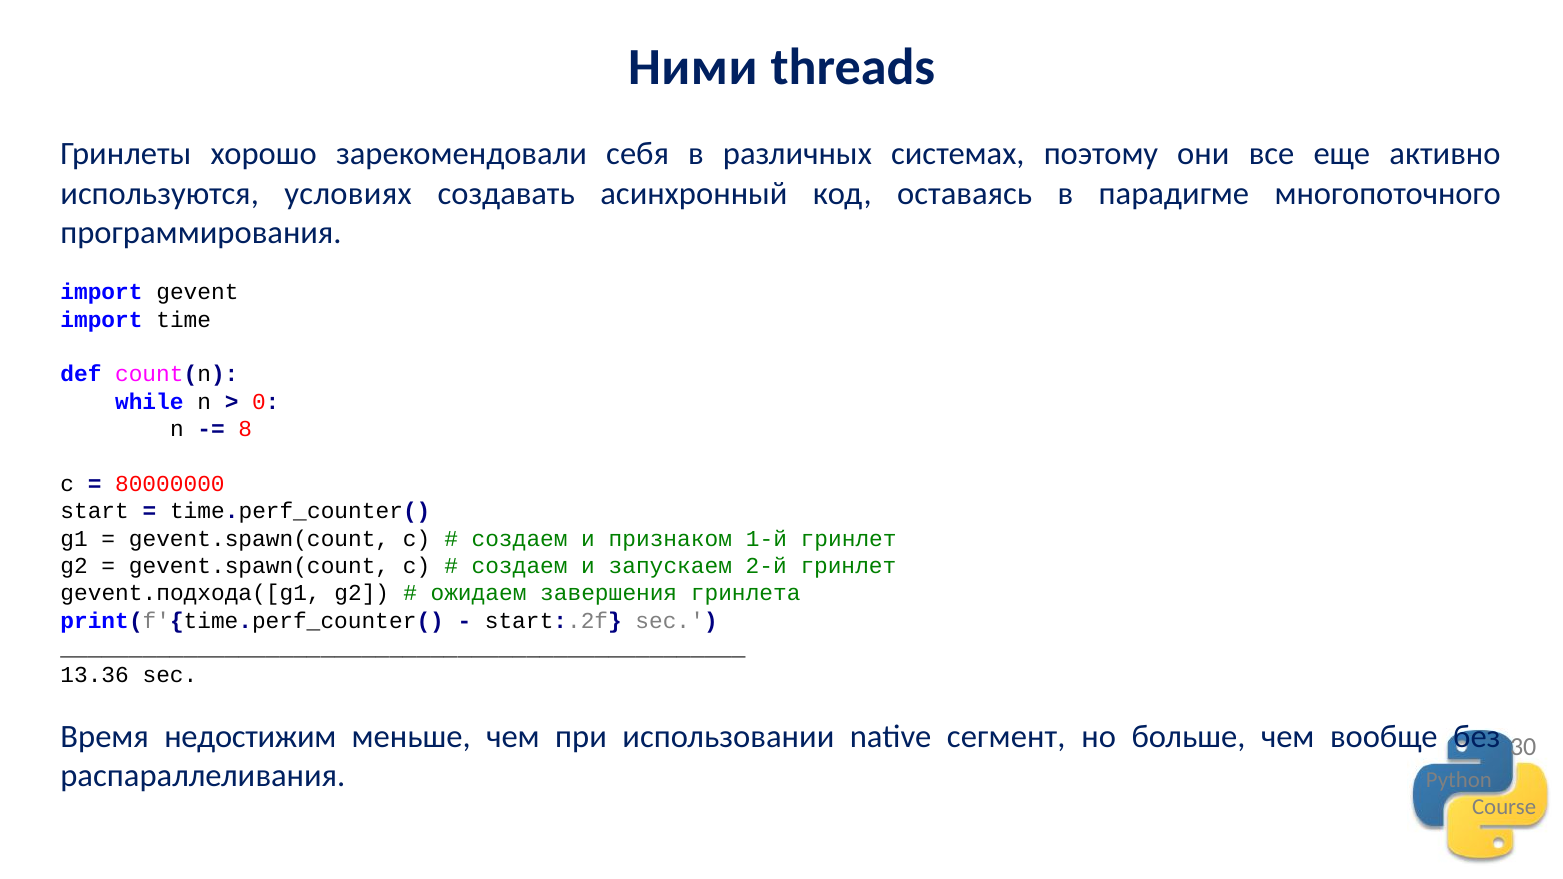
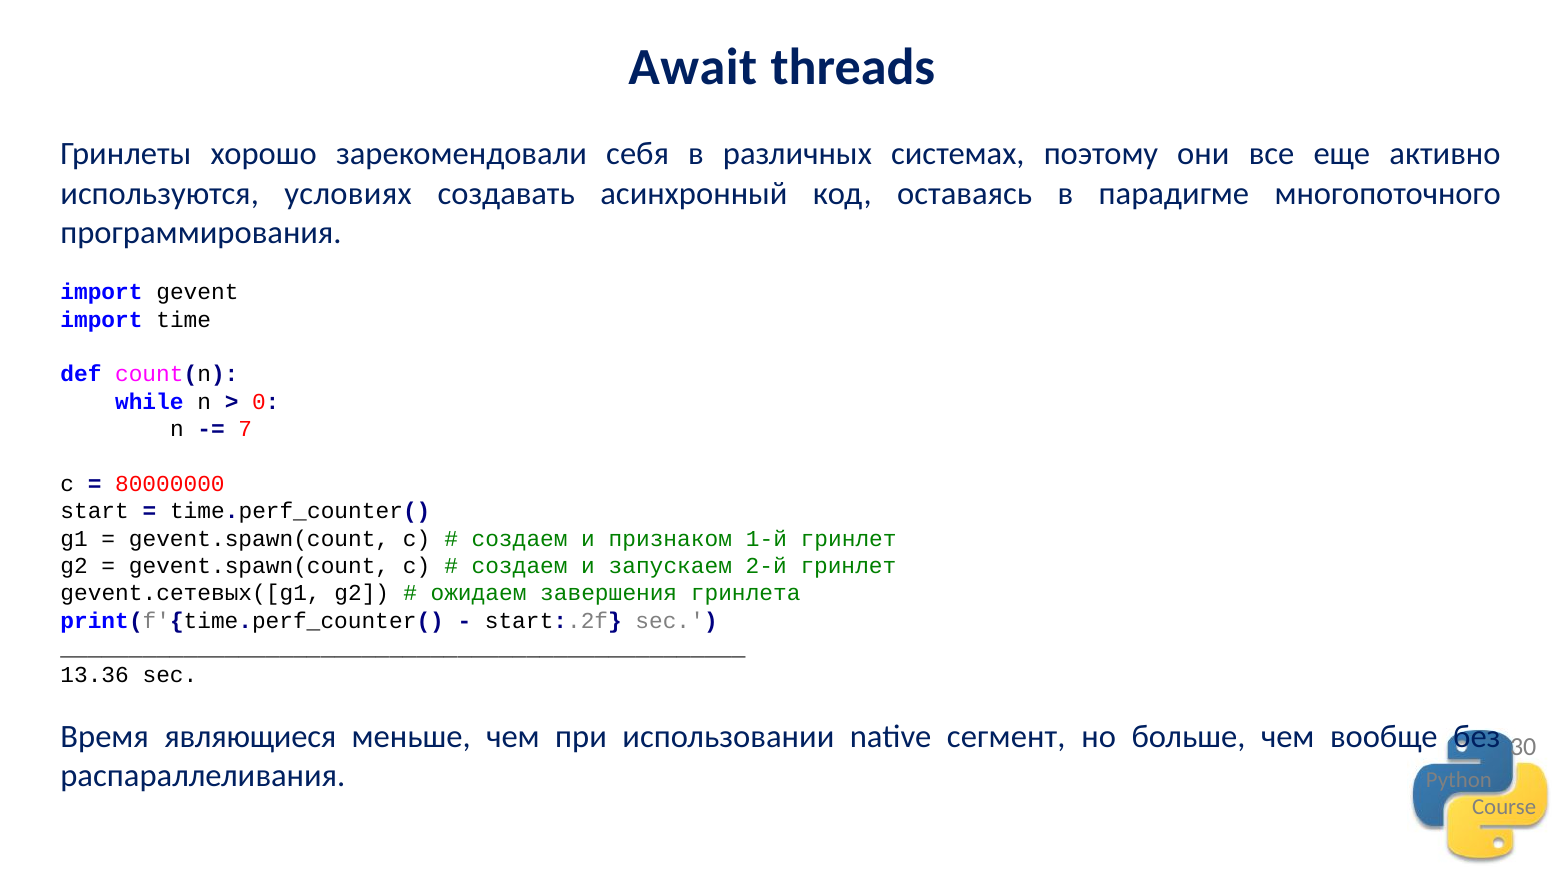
Ними: Ними -> Await
8: 8 -> 7
gevent.подхода([g1: gevent.подхода([g1 -> gevent.сетевых([g1
недостижим: недостижим -> являющиеся
